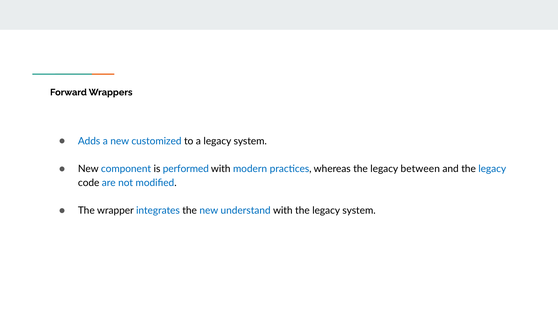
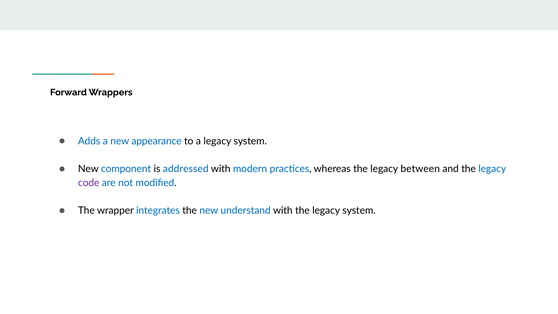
customized: customized -> appearance
performed: performed -> addressed
code colour: black -> purple
